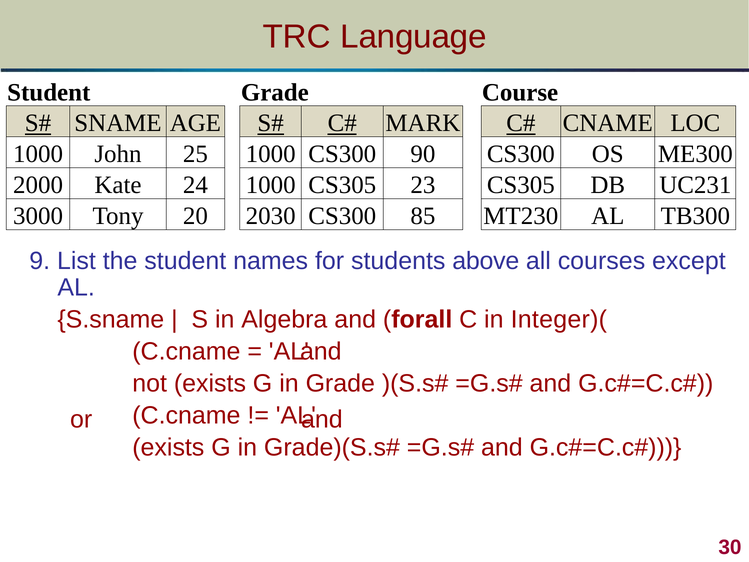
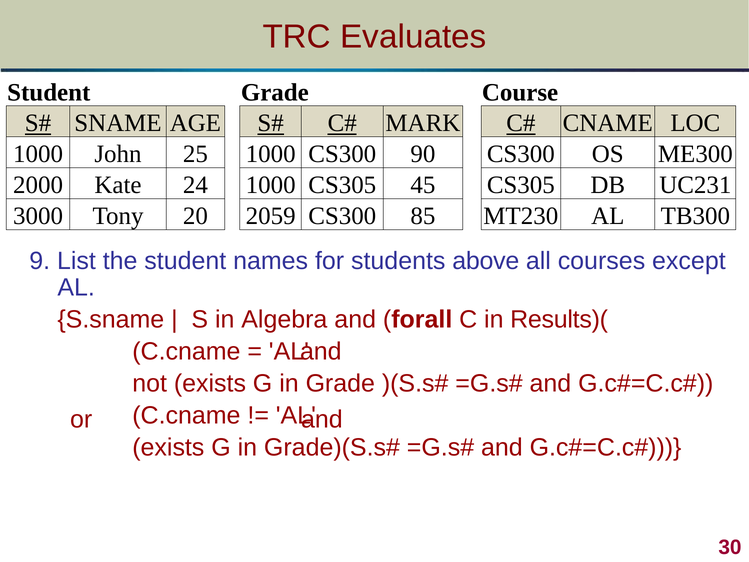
Language: Language -> Evaluates
23: 23 -> 45
2030: 2030 -> 2059
Integer)(: Integer)( -> Results)(
